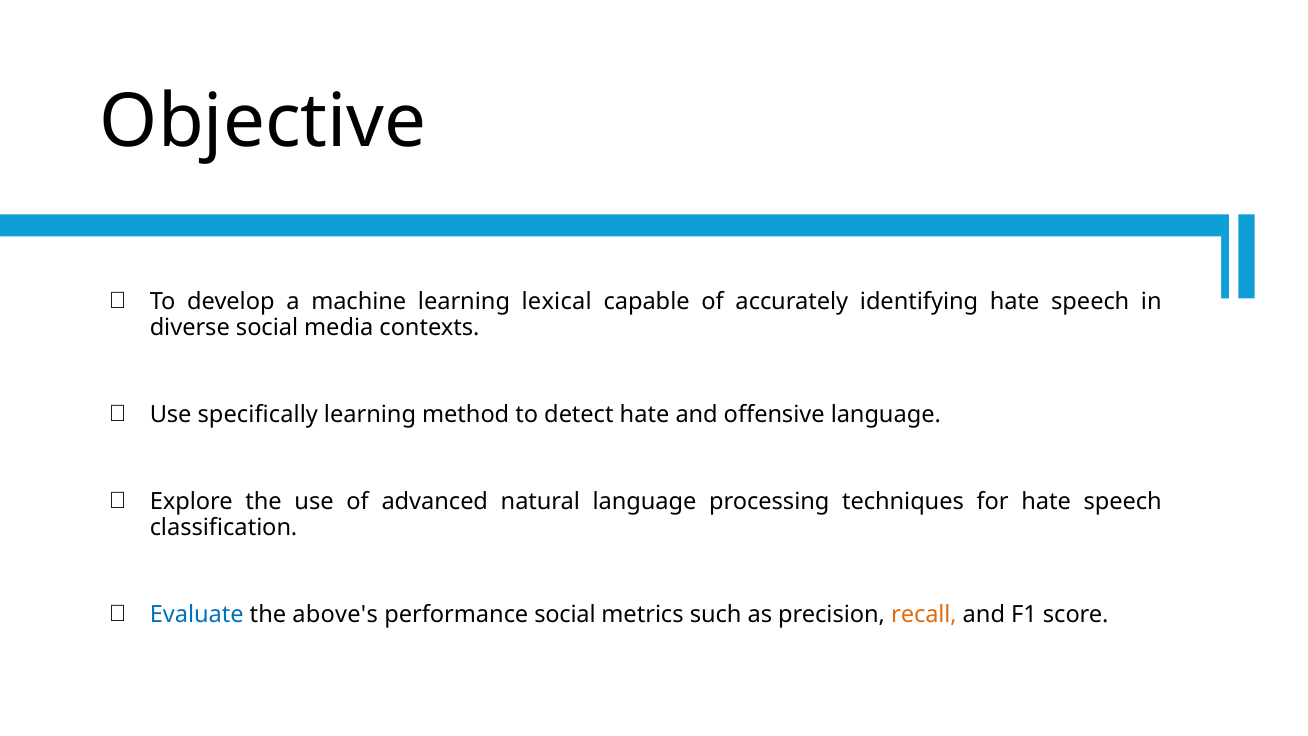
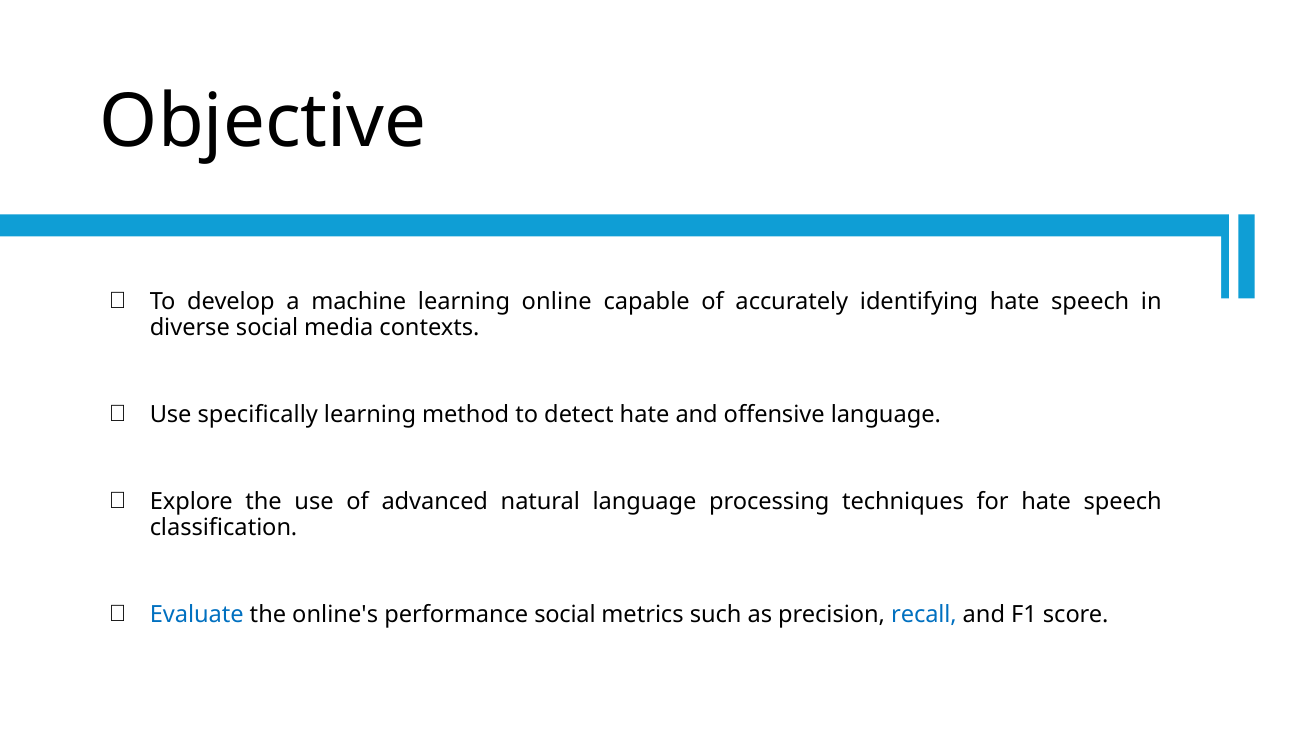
lexical: lexical -> online
above's: above's -> online's
recall colour: orange -> blue
